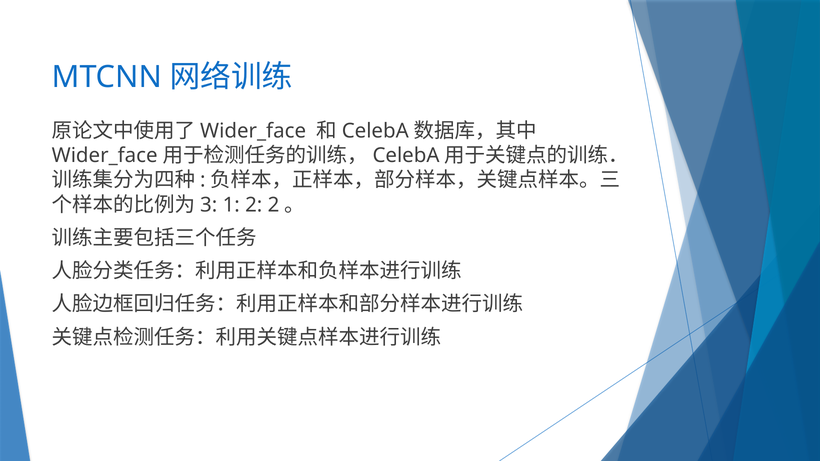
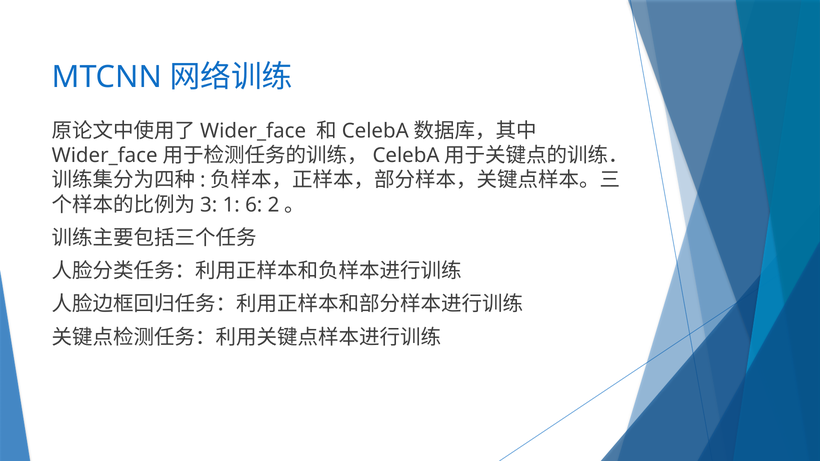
1 2: 2 -> 6
